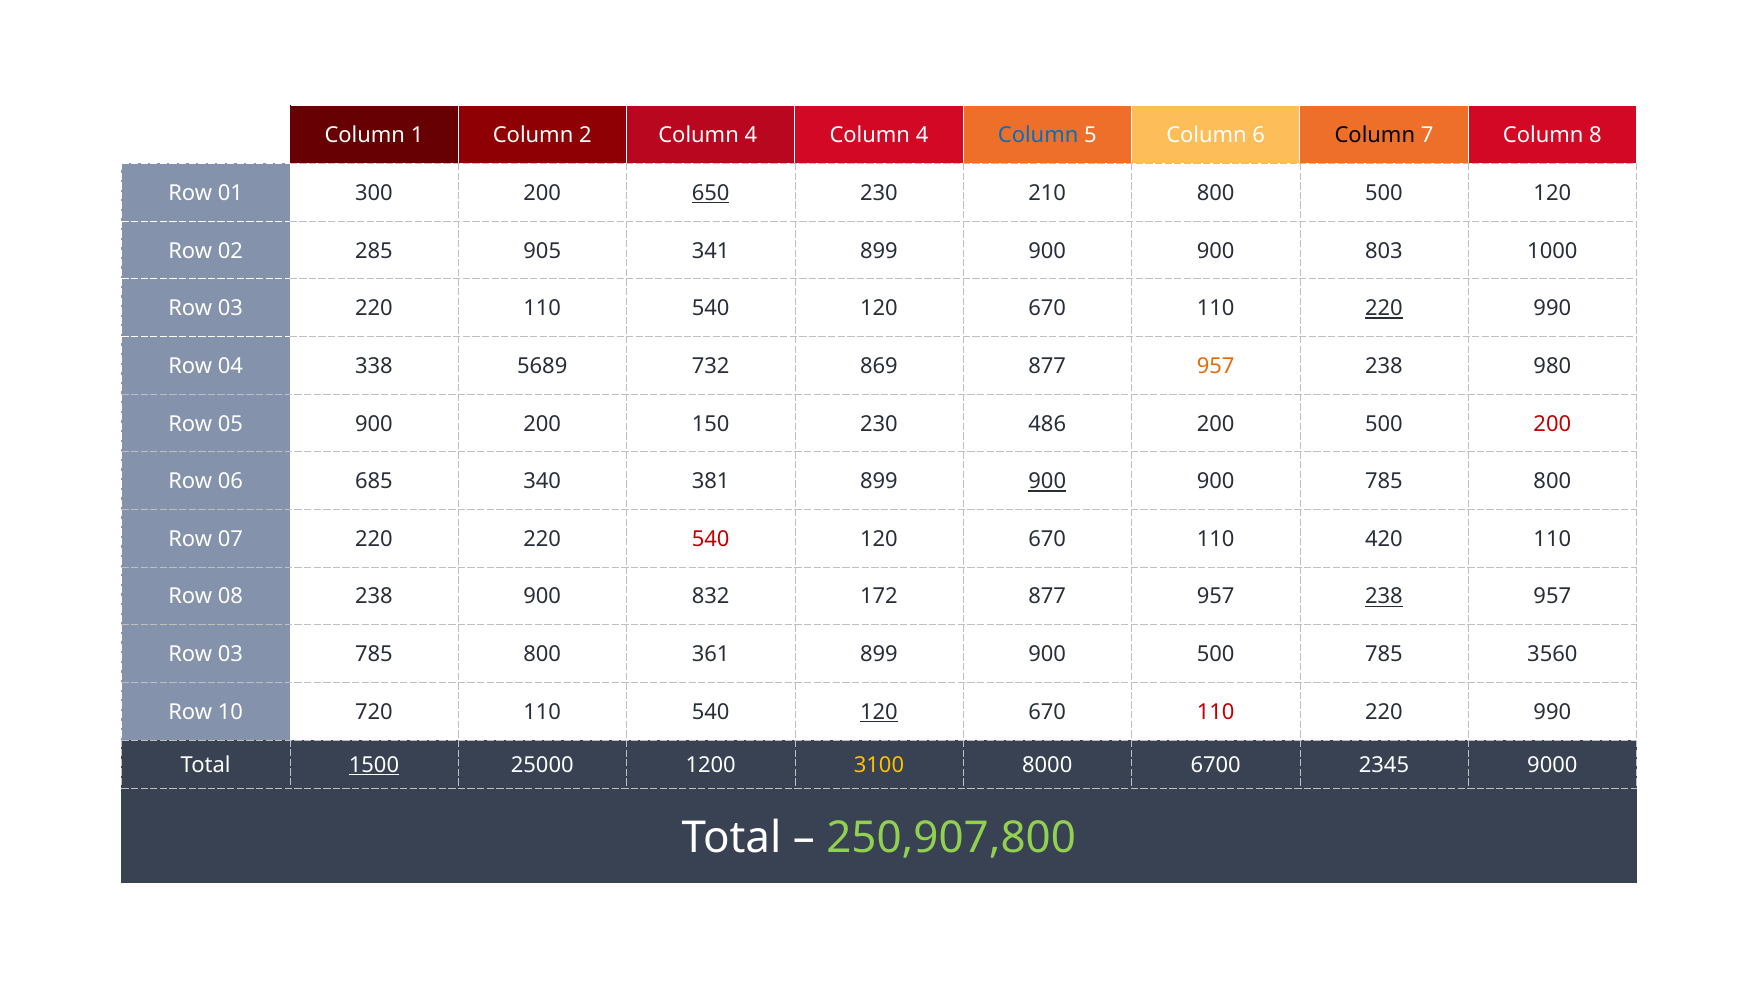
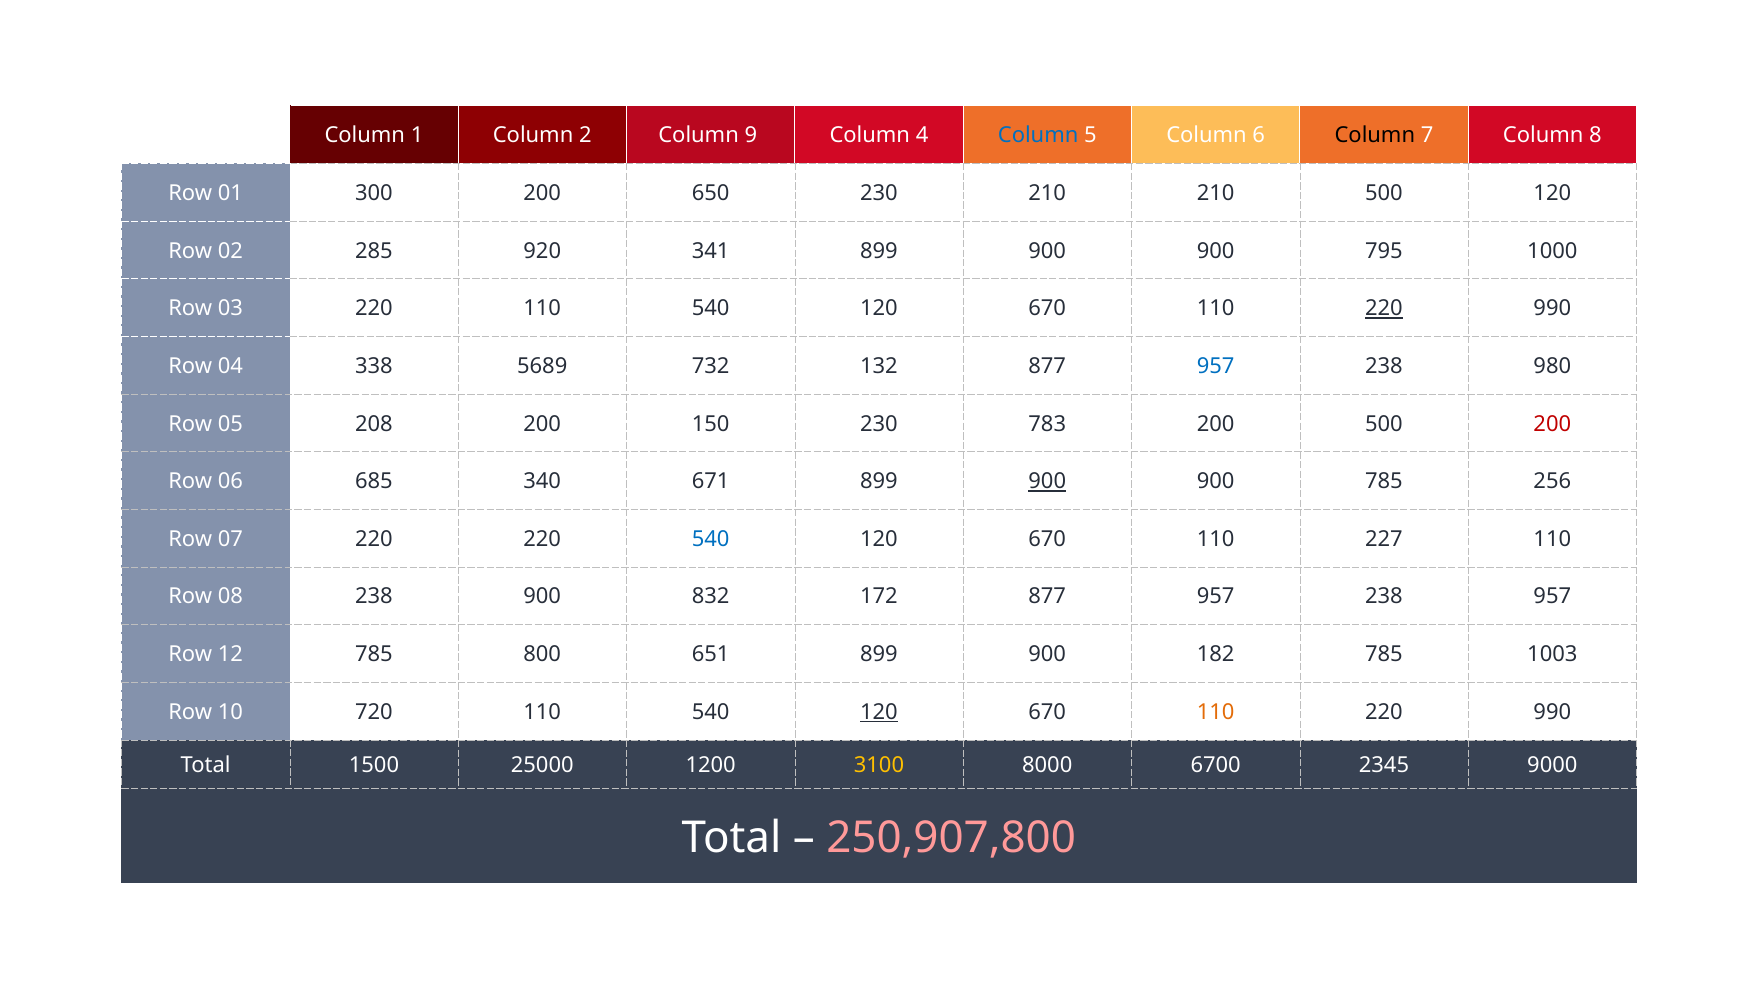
2 Column 4: 4 -> 9
650 underline: present -> none
210 800: 800 -> 210
905: 905 -> 920
803: 803 -> 795
869: 869 -> 132
957 at (1216, 366) colour: orange -> blue
05 900: 900 -> 208
486: 486 -> 783
381: 381 -> 671
900 785 800: 800 -> 256
540 at (711, 539) colour: red -> blue
420: 420 -> 227
238 at (1384, 597) underline: present -> none
03 at (230, 654): 03 -> 12
361: 361 -> 651
900 500: 500 -> 182
3560: 3560 -> 1003
110 at (1216, 712) colour: red -> orange
1500 underline: present -> none
250,907,800 colour: light green -> pink
